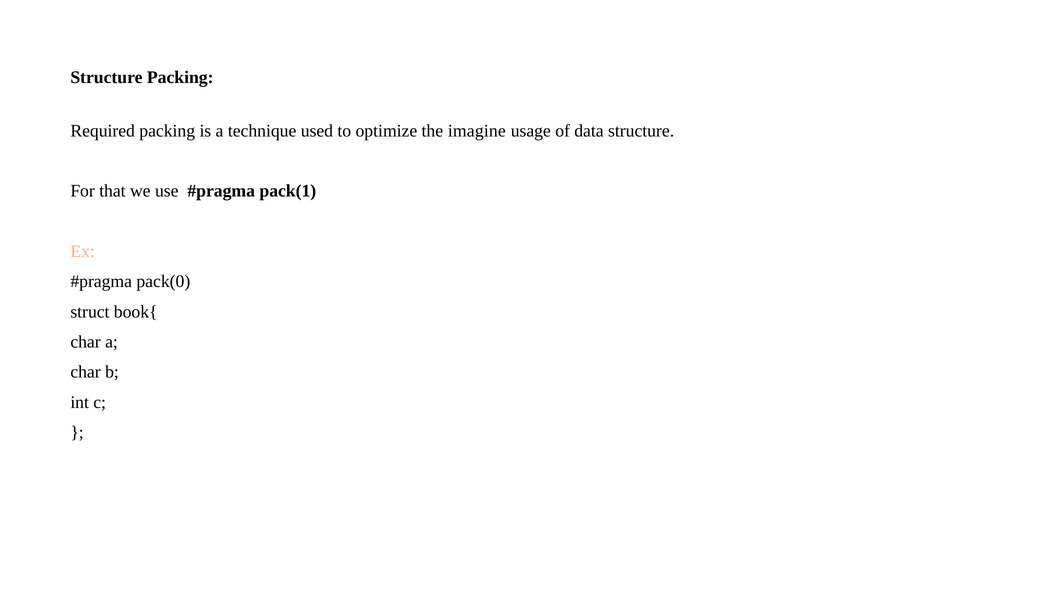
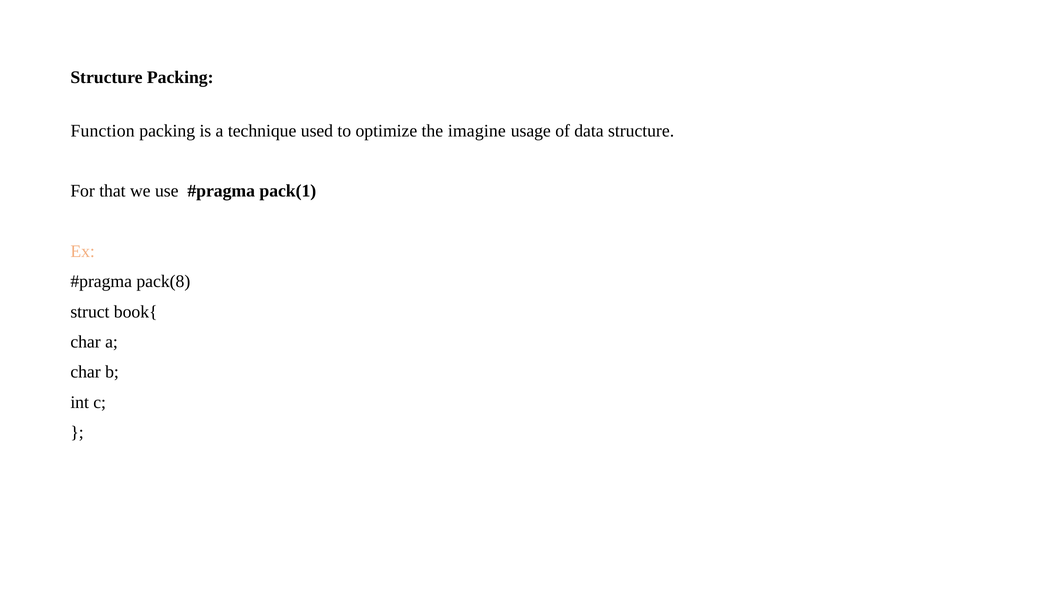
Required: Required -> Function
pack(0: pack(0 -> pack(8
